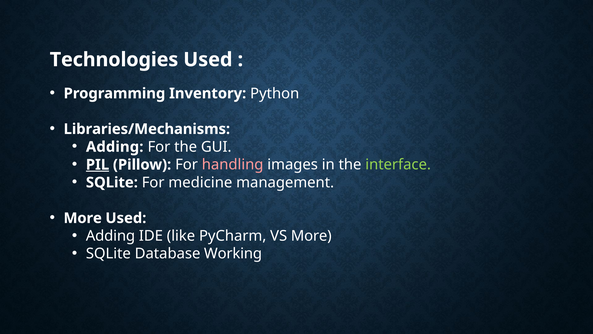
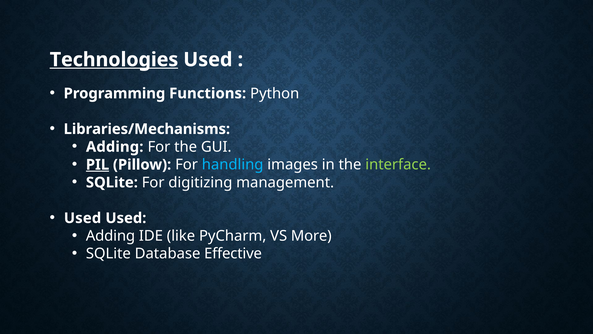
Technologies underline: none -> present
Inventory: Inventory -> Functions
handling colour: pink -> light blue
medicine: medicine -> digitizing
More at (83, 218): More -> Used
Working: Working -> Effective
